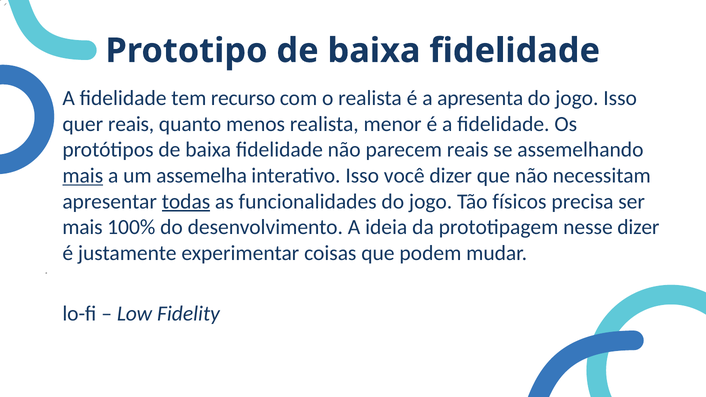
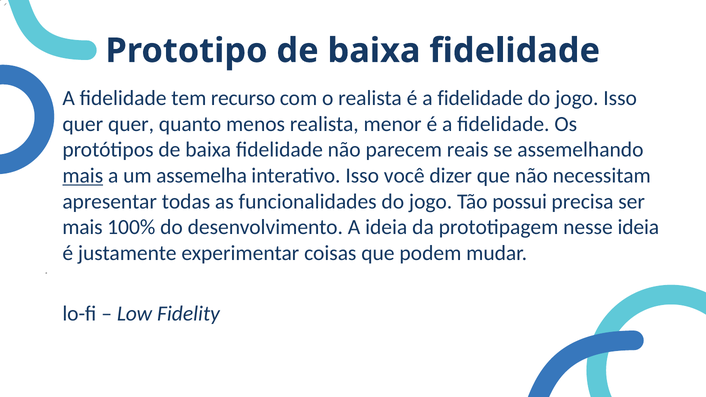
realista é a apresenta: apresenta -> fidelidade
quer reais: reais -> quer
todas underline: present -> none
físicos: físicos -> possui
nesse dizer: dizer -> ideia
